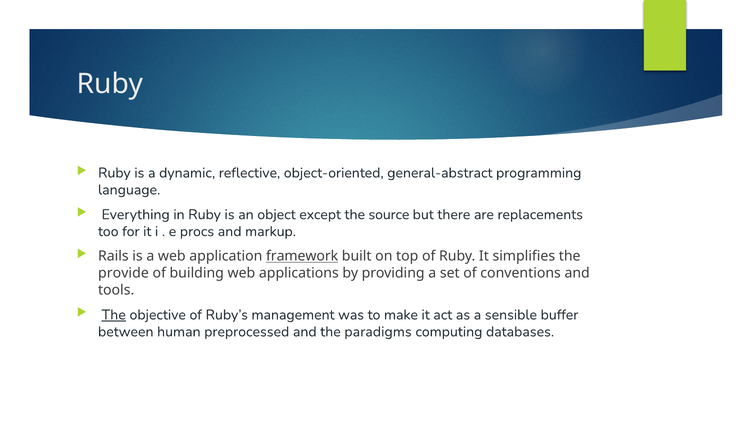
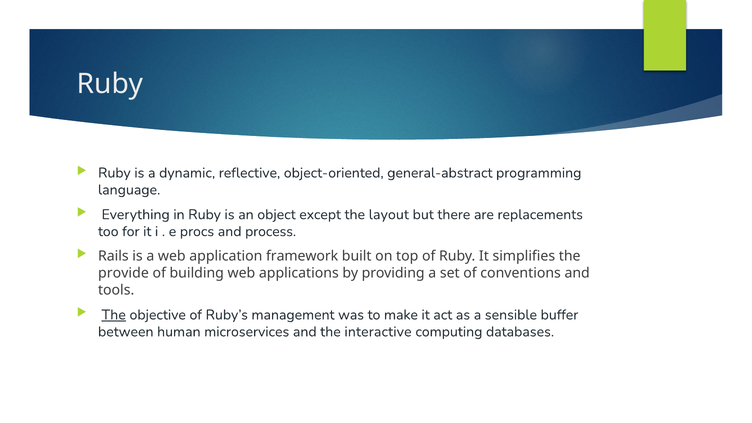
source: source -> layout
markup: markup -> process
framework underline: present -> none
preprocessed: preprocessed -> microservices
paradigms: paradigms -> interactive
